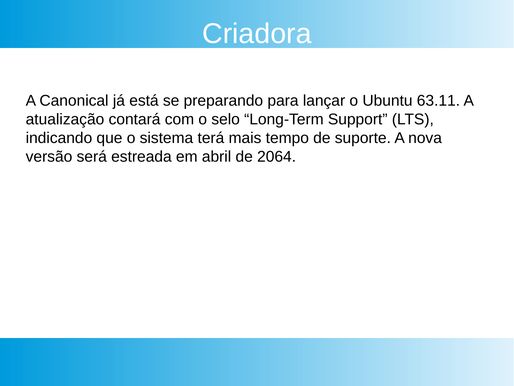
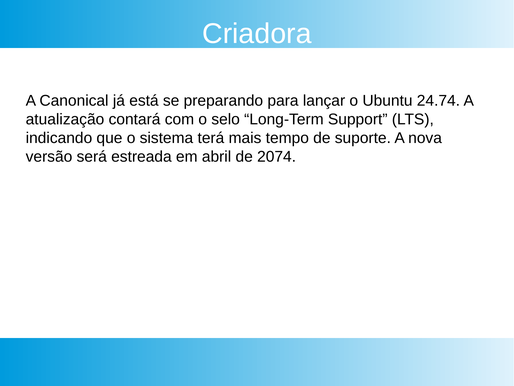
63.11: 63.11 -> 24.74
2064: 2064 -> 2074
